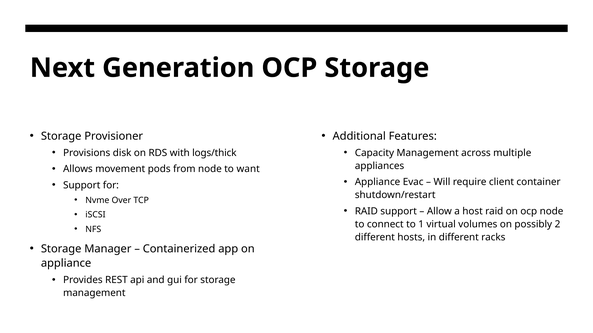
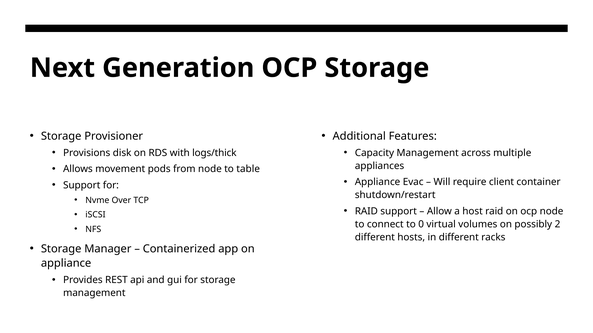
want: want -> table
1: 1 -> 0
